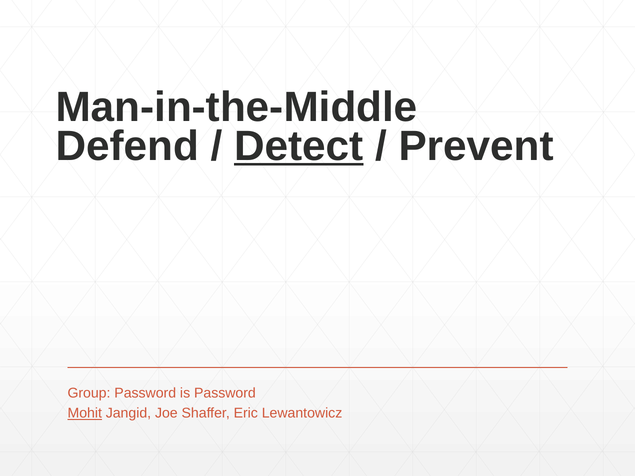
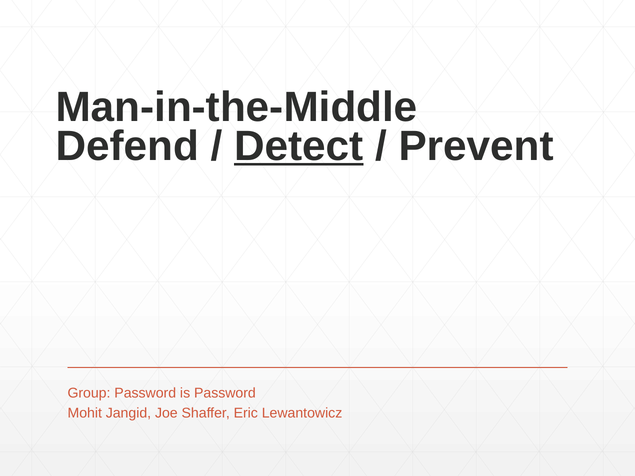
Mohit underline: present -> none
